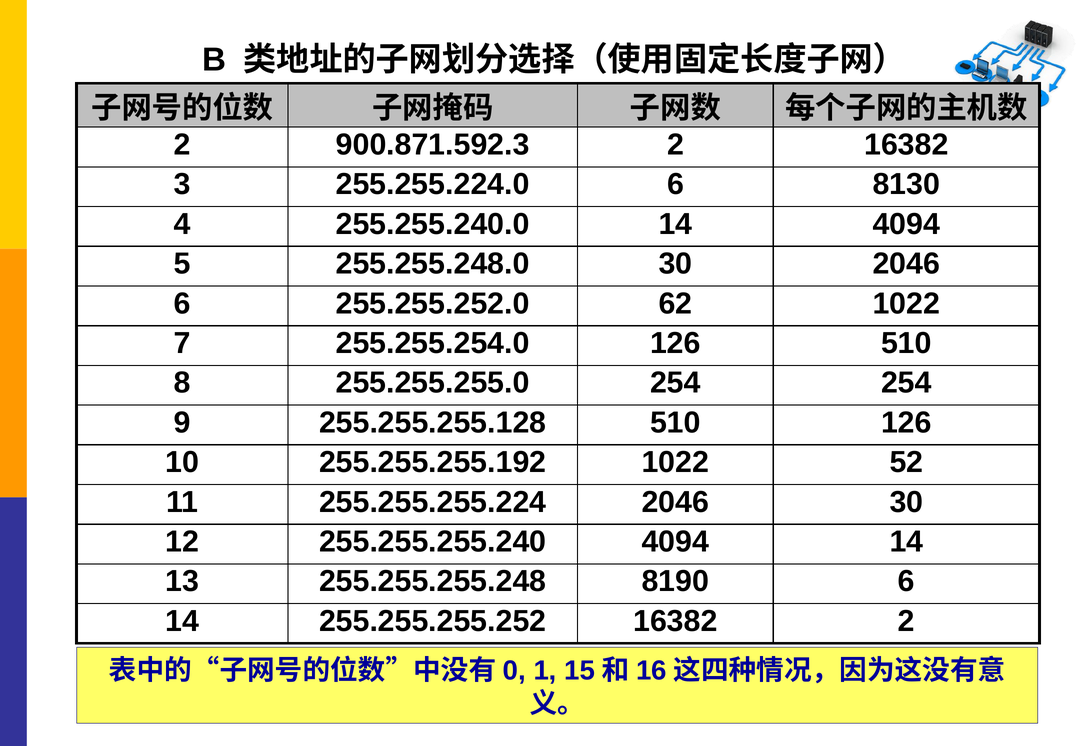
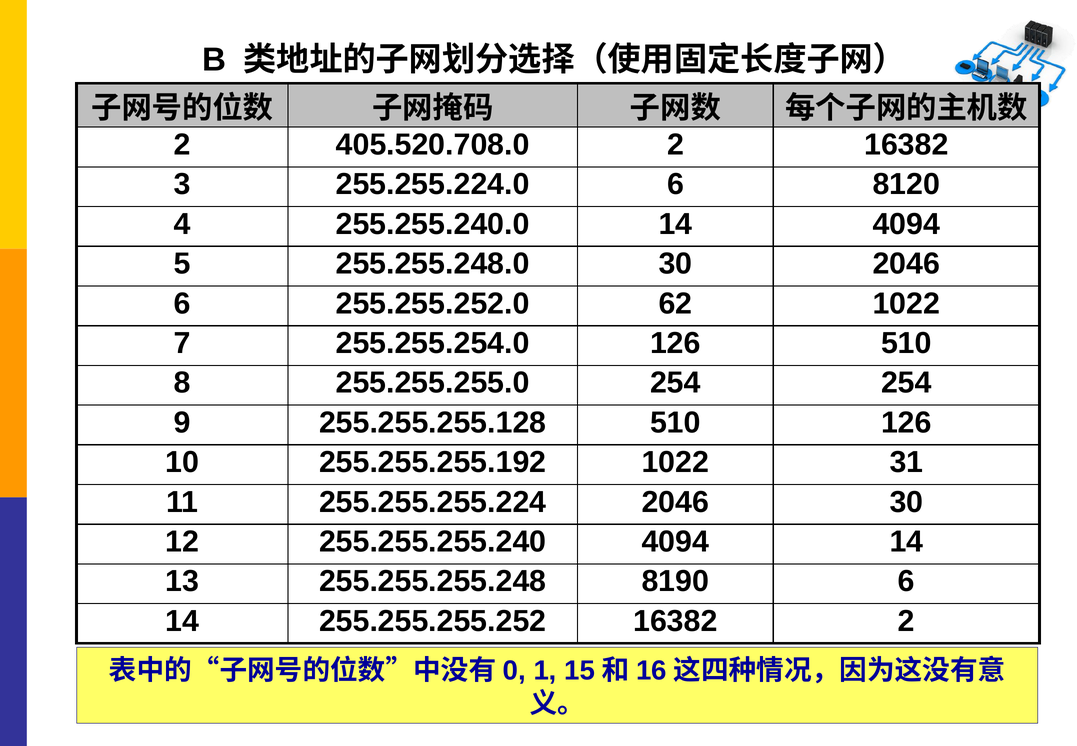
900.871.592.3: 900.871.592.3 -> 405.520.708.0
8130: 8130 -> 8120
52: 52 -> 31
